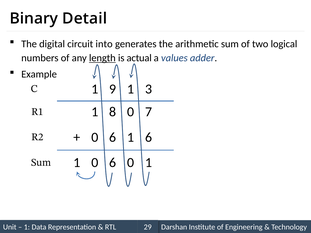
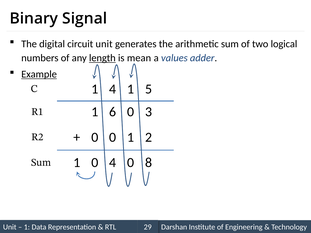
Detail: Detail -> Signal
circuit into: into -> unit
actual: actual -> mean
Example underline: none -> present
1 9: 9 -> 4
3: 3 -> 5
8: 8 -> 6
7: 7 -> 3
6 at (113, 137): 6 -> 0
1 6: 6 -> 2
6 at (113, 163): 6 -> 4
0 1: 1 -> 8
